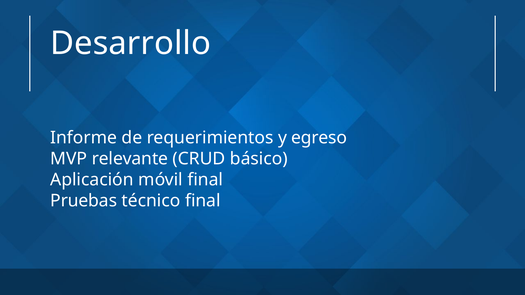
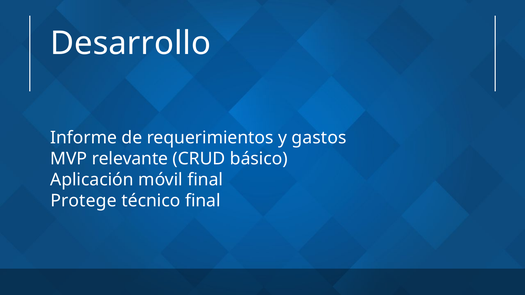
egreso: egreso -> gastos
Pruebas: Pruebas -> Protege
